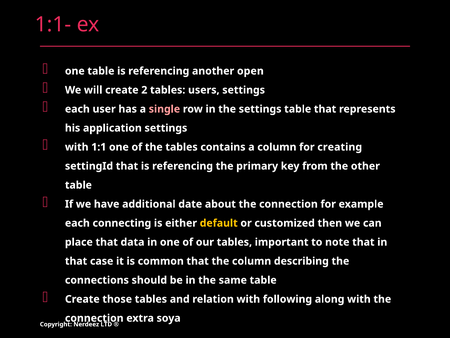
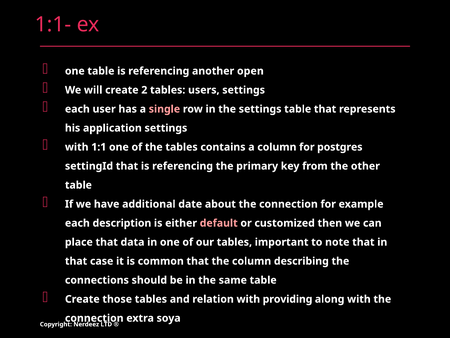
creating: creating -> postgres
connecting: connecting -> description
default colour: yellow -> pink
following: following -> providing
